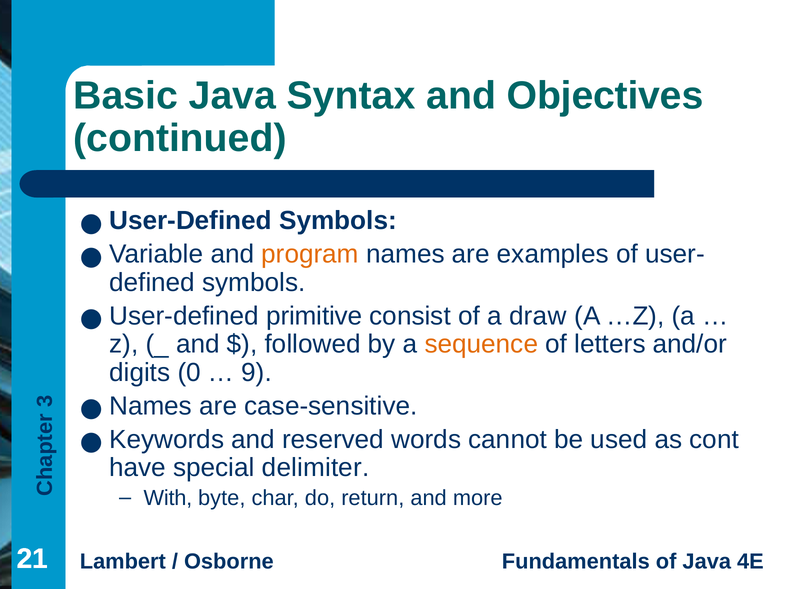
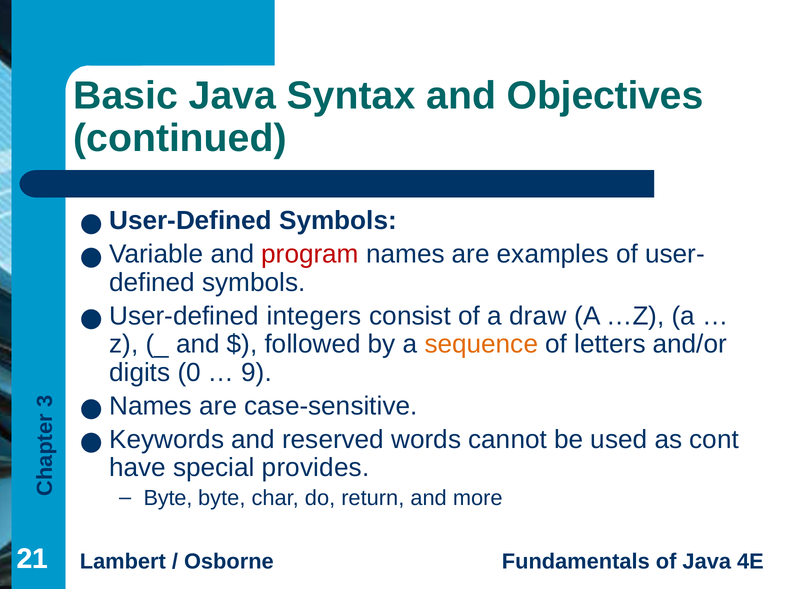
program colour: orange -> red
primitive: primitive -> integers
delimiter: delimiter -> provides
With at (168, 498): With -> Byte
